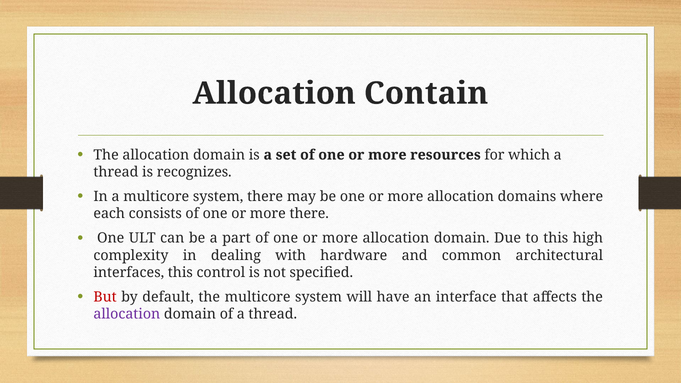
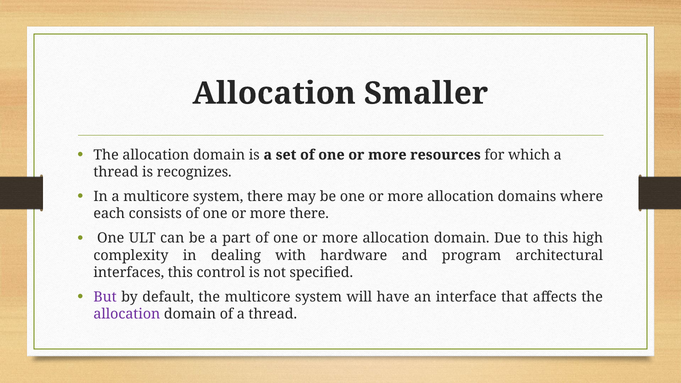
Contain: Contain -> Smaller
common: common -> program
But colour: red -> purple
